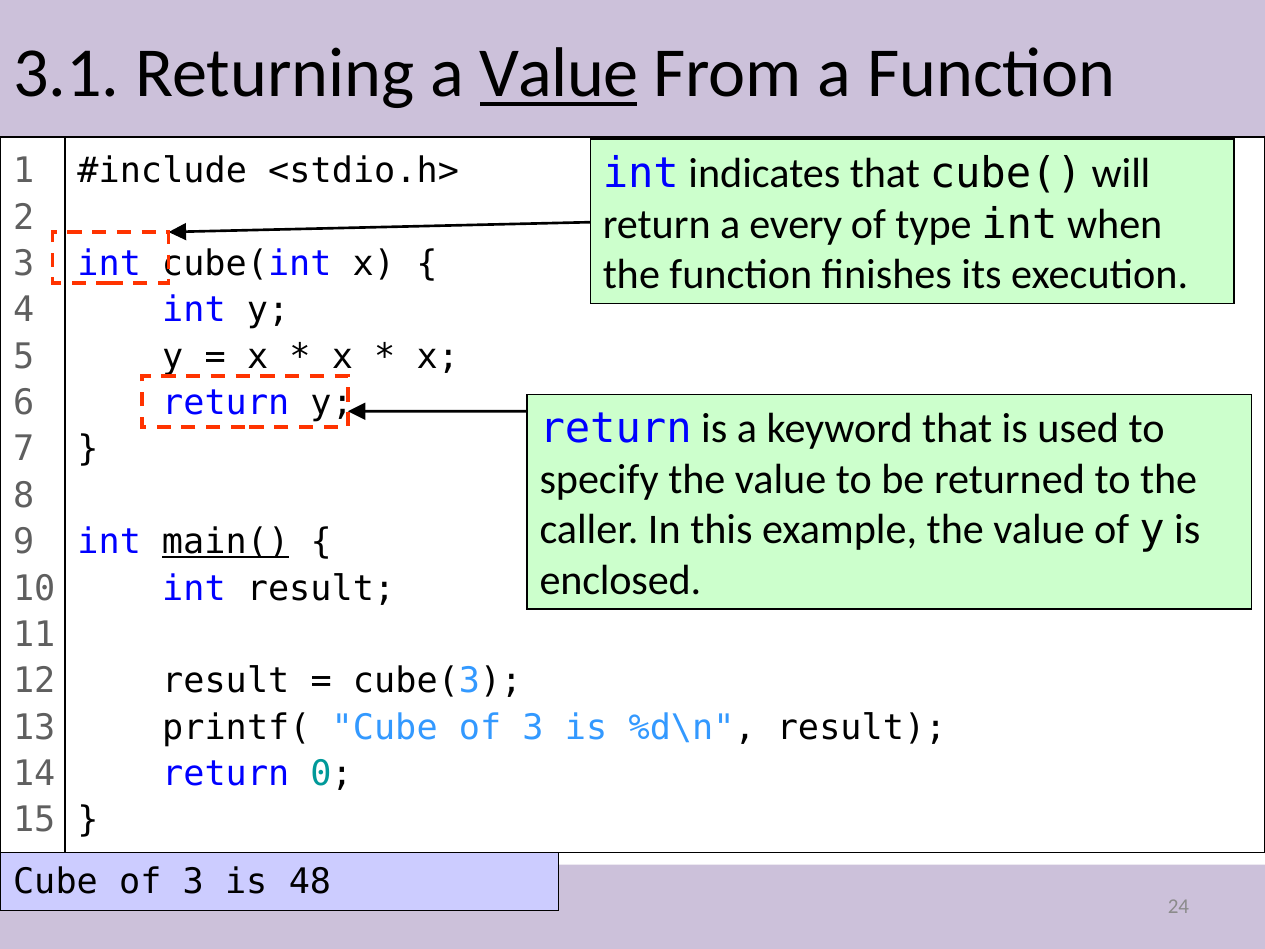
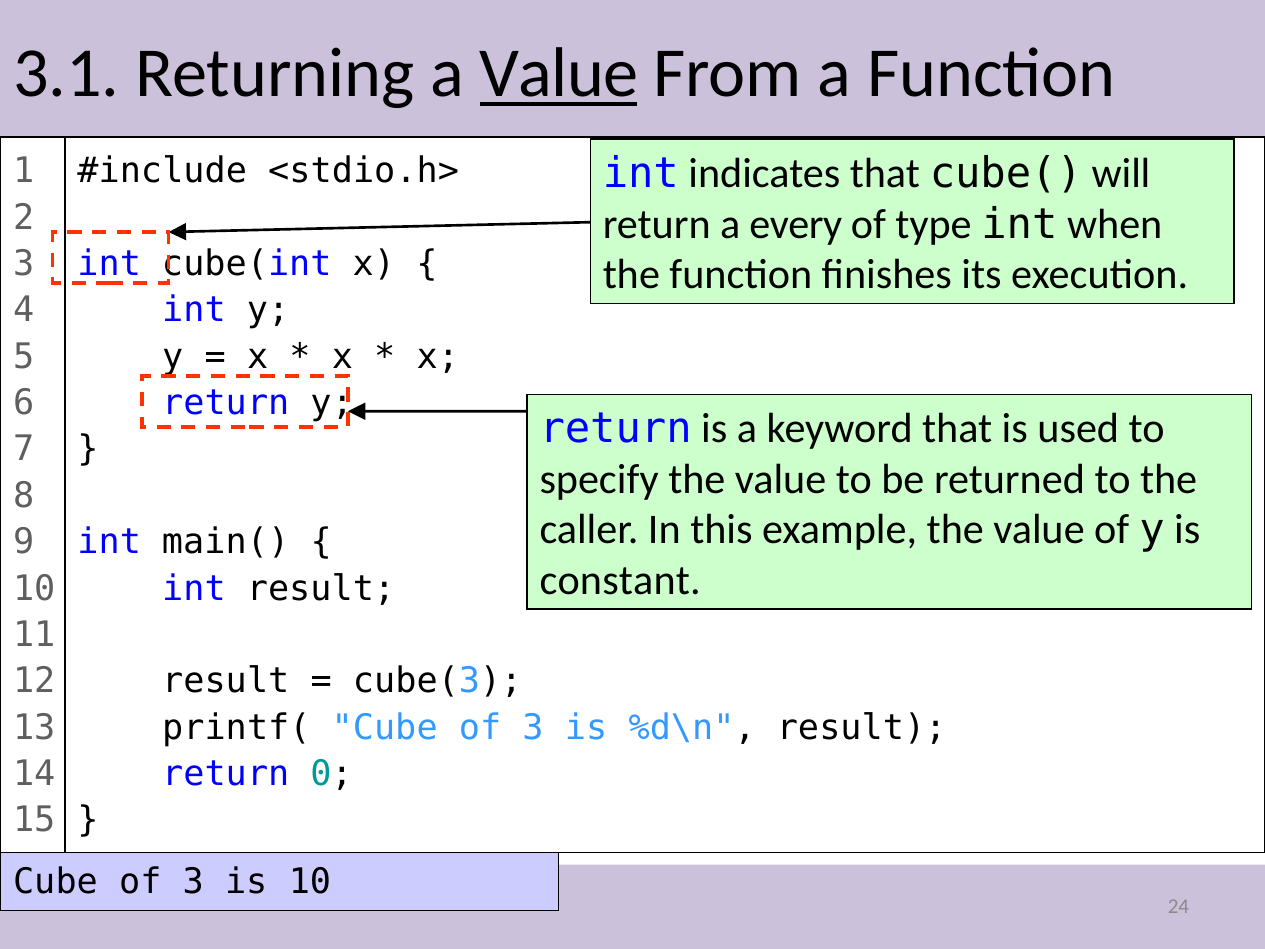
main( underline: present -> none
enclosed: enclosed -> constant
is 48: 48 -> 10
